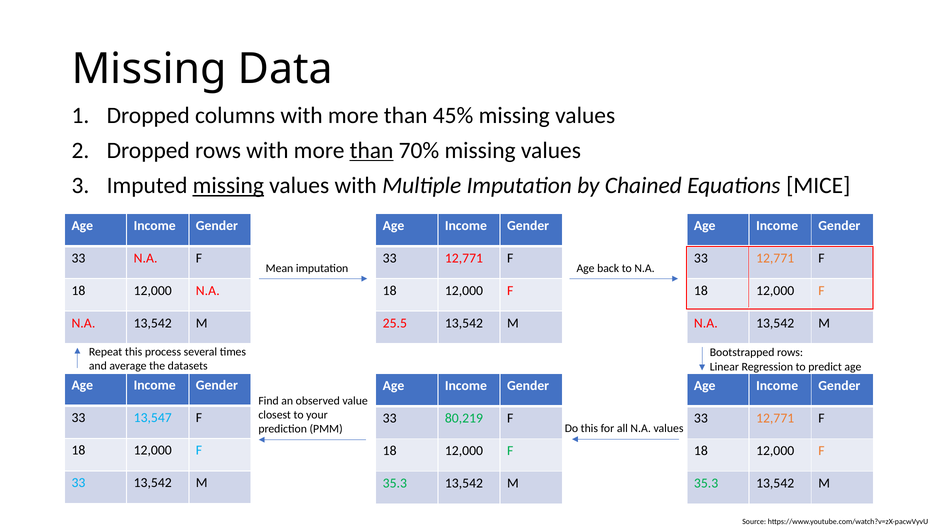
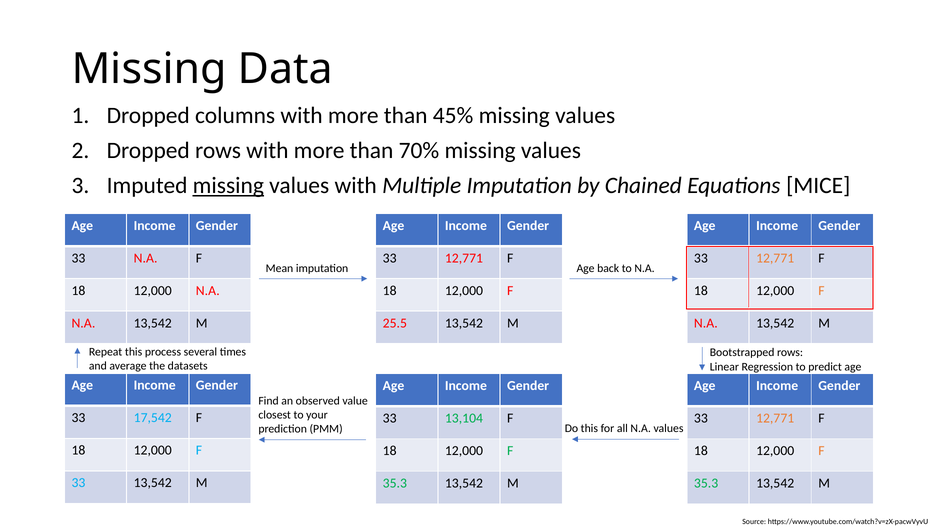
than at (372, 150) underline: present -> none
13,547: 13,547 -> 17,542
80,219: 80,219 -> 13,104
